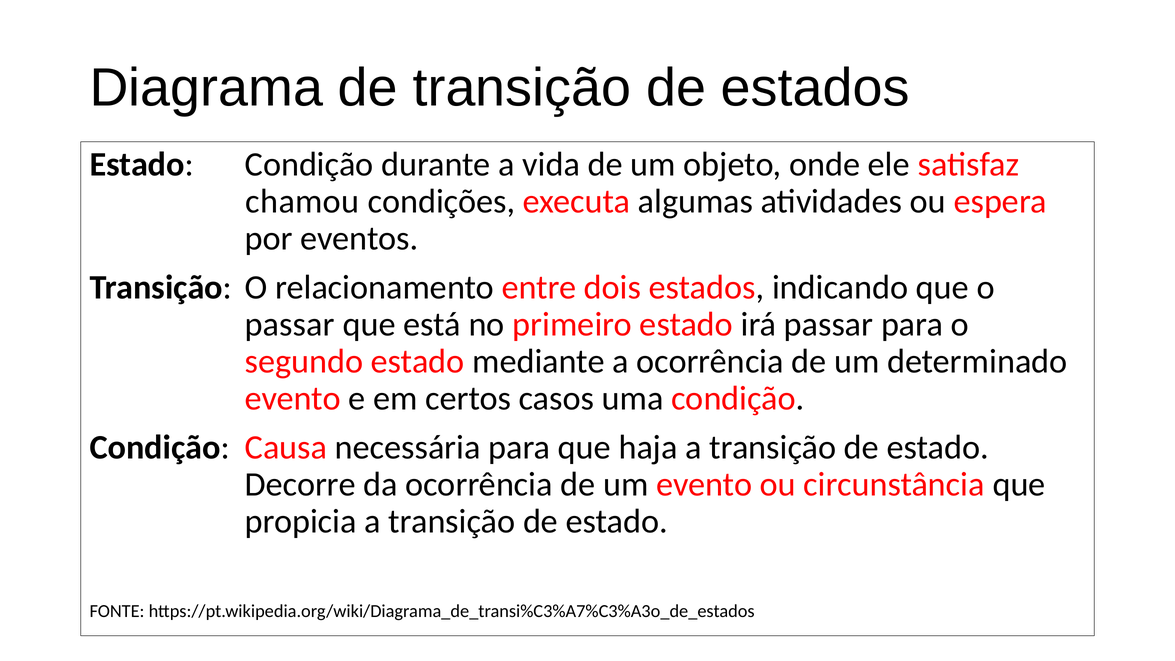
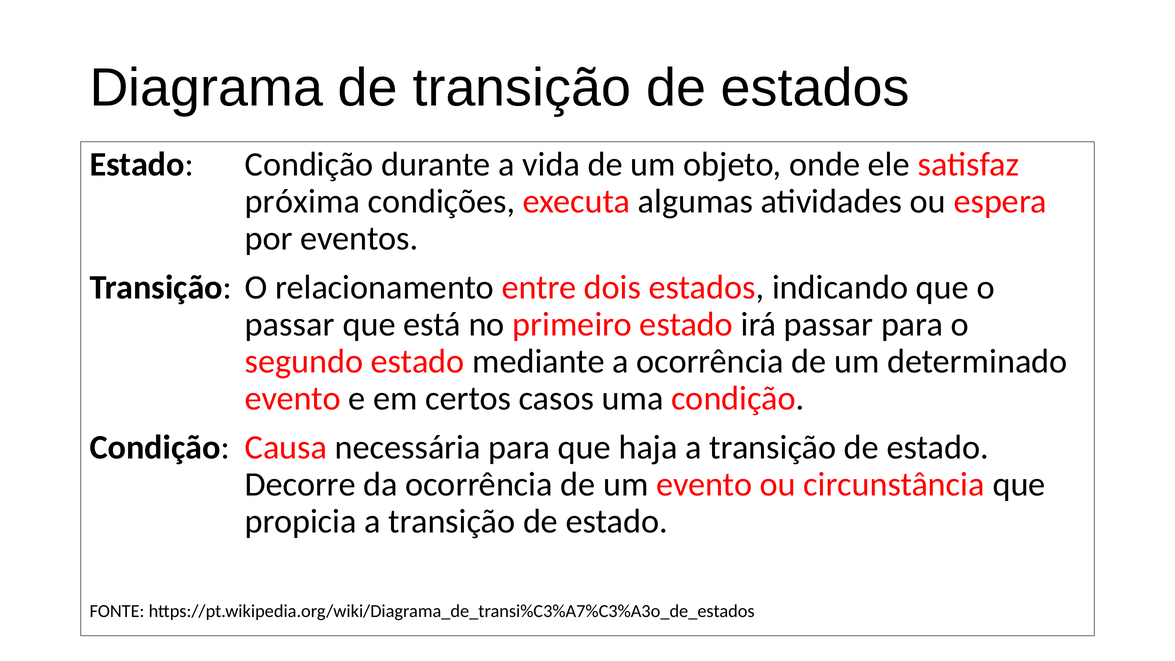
chamou: chamou -> próxima
